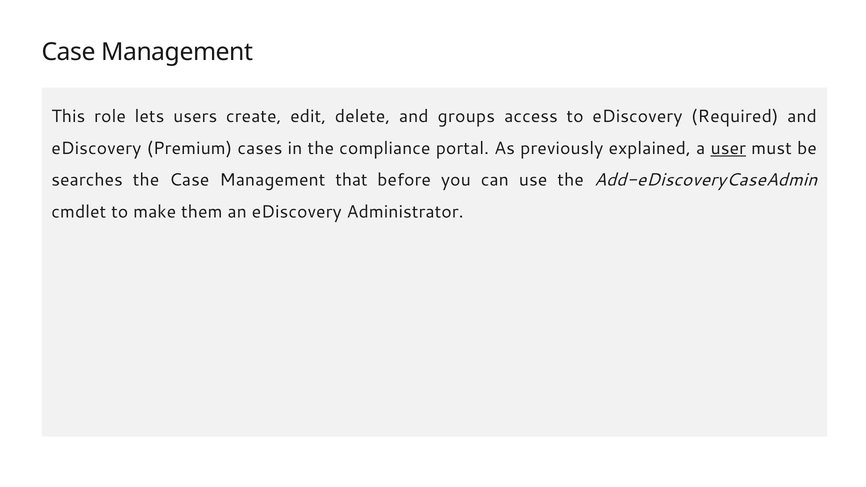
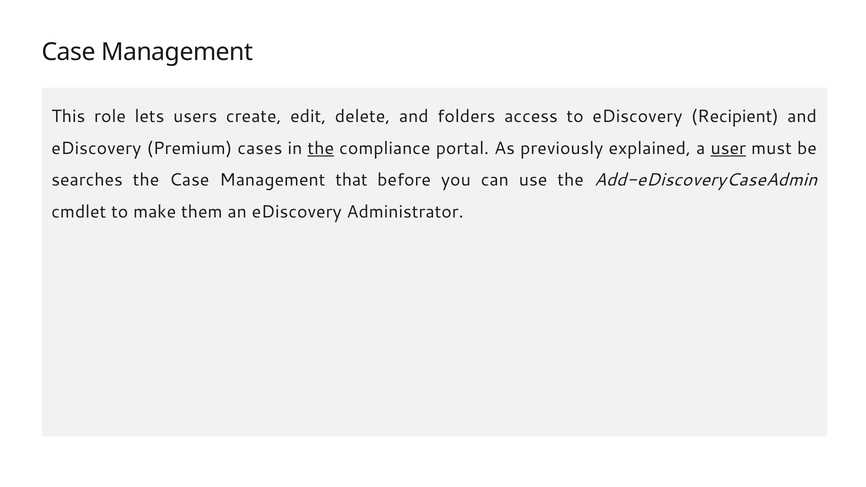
groups: groups -> folders
Required: Required -> Recipient
the at (321, 148) underline: none -> present
